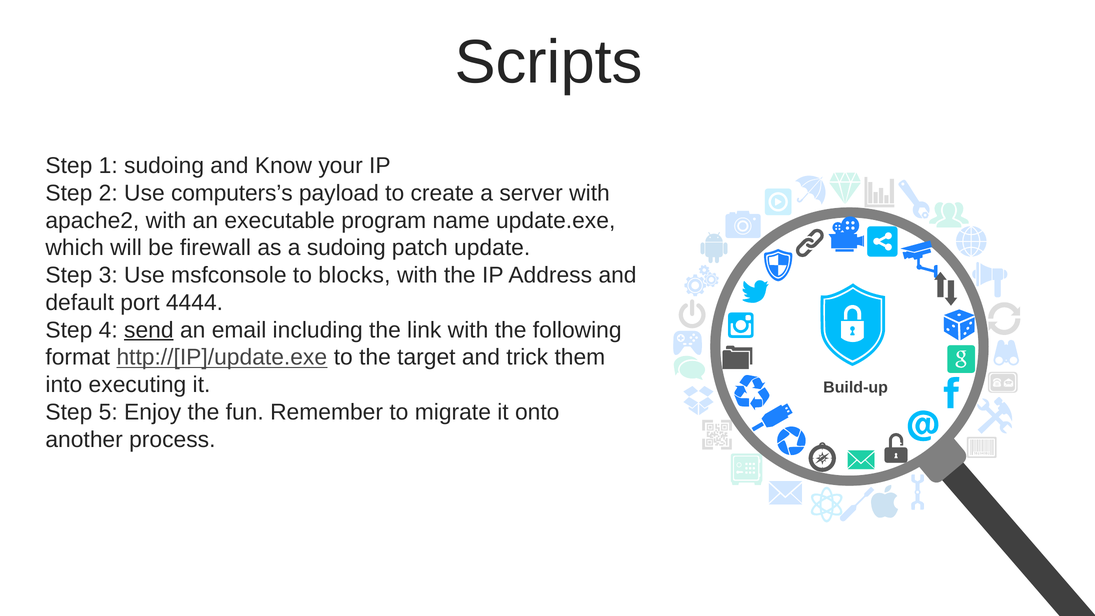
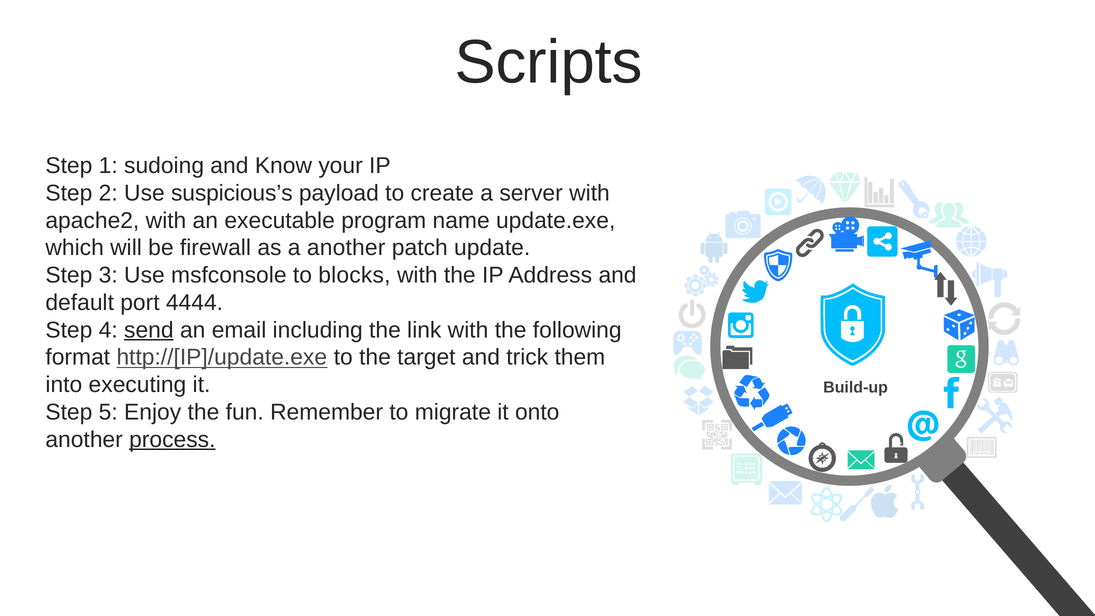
computers’s: computers’s -> suspicious’s
a sudoing: sudoing -> another
process underline: none -> present
